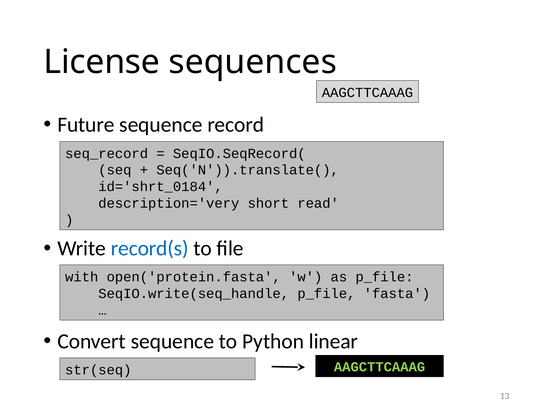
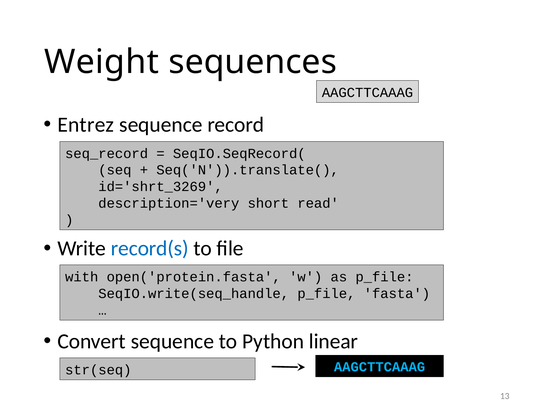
License: License -> Weight
Future: Future -> Entrez
id='shrt_0184: id='shrt_0184 -> id='shrt_3269
AAGCTTCAAAG at (380, 367) colour: light green -> light blue
